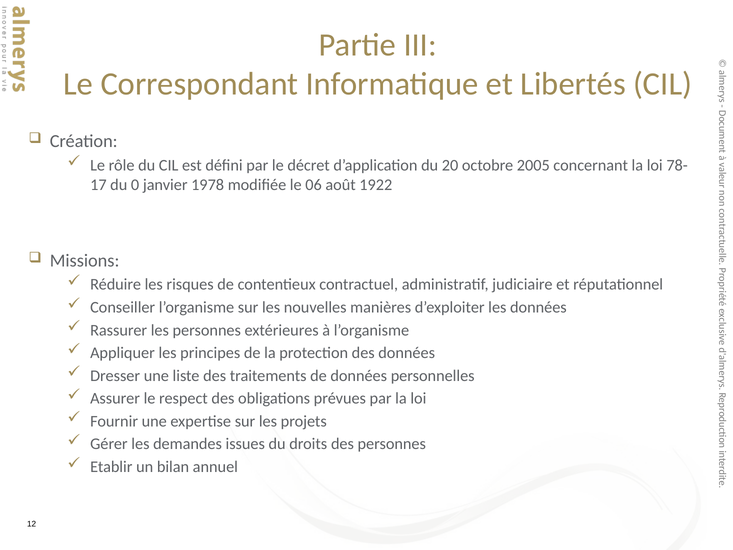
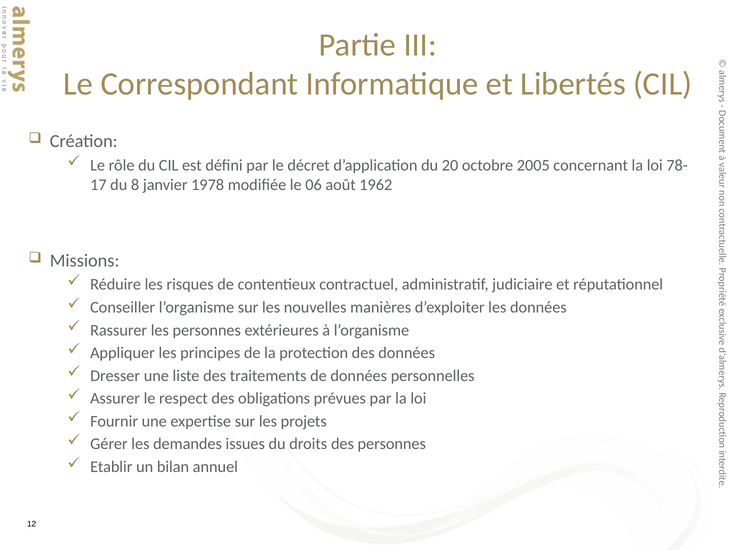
0: 0 -> 8
1922: 1922 -> 1962
